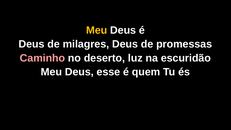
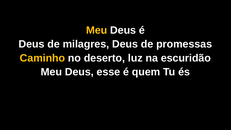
Caminho colour: pink -> yellow
